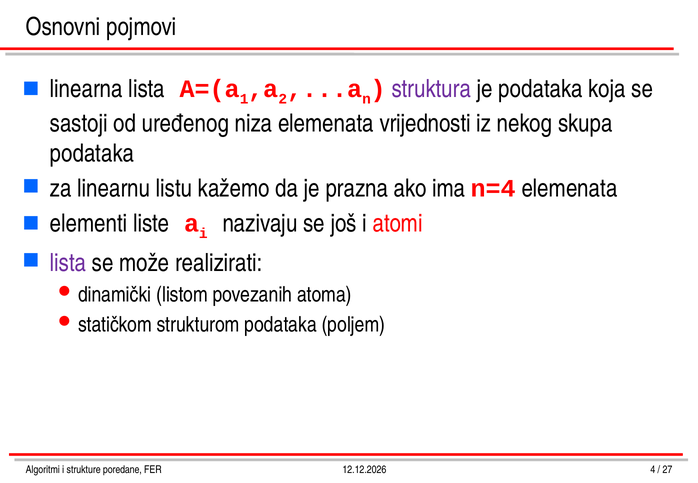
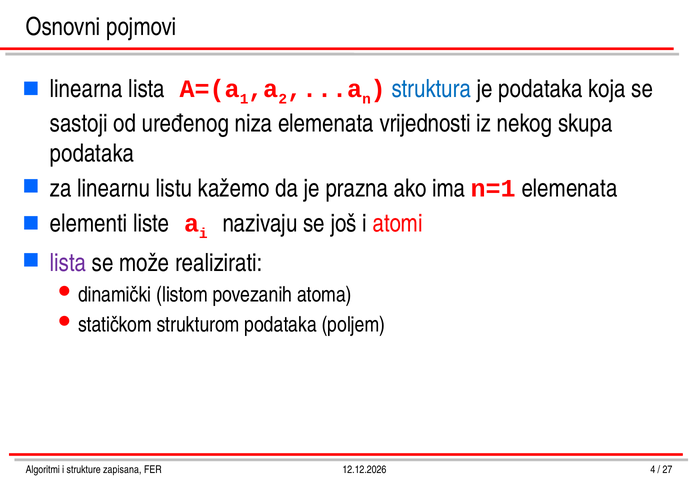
struktura colour: purple -> blue
n=4: n=4 -> n=1
poredane: poredane -> zapisana
